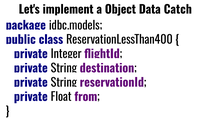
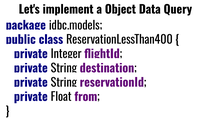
Catch: Catch -> Query
